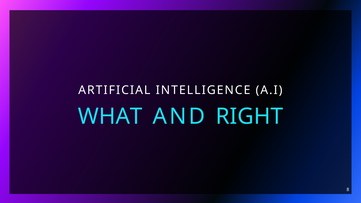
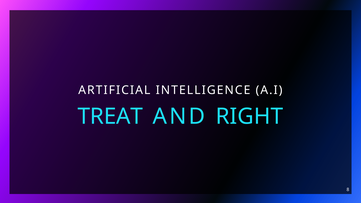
WHAT: WHAT -> TREAT
